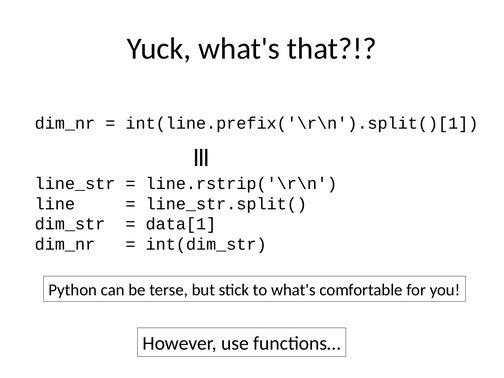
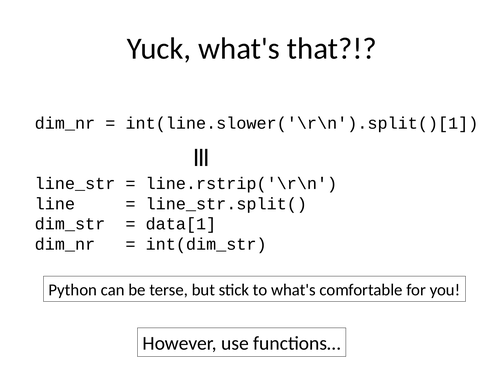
int(line.prefix('\r\n').split()[1: int(line.prefix('\r\n').split()[1 -> int(line.slower('\r\n').split()[1
